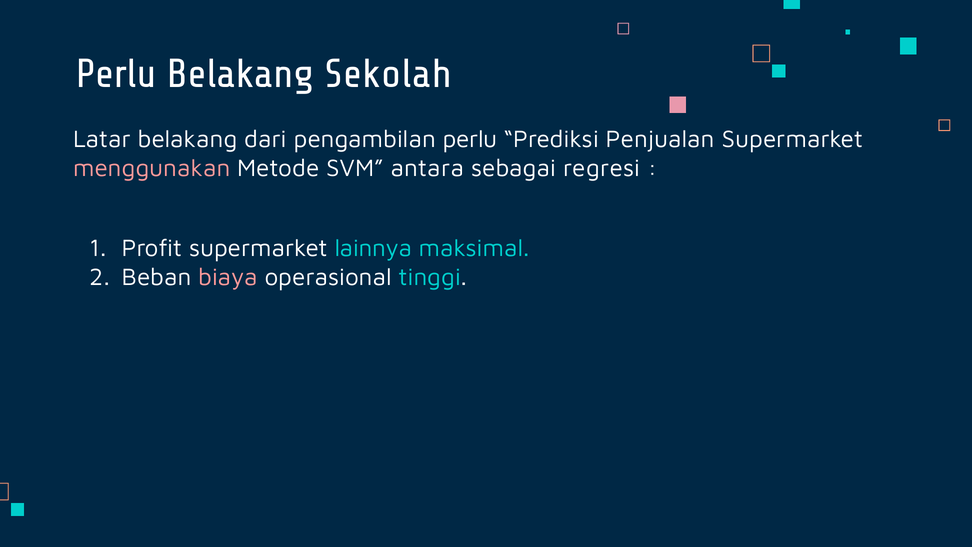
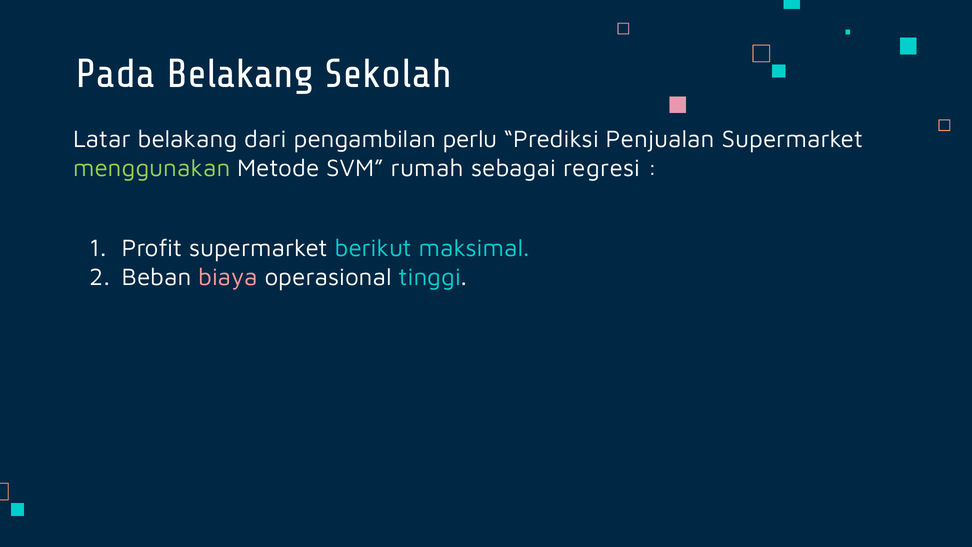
Perlu at (116, 74): Perlu -> Pada
menggunakan colour: pink -> light green
antara: antara -> rumah
lainnya: lainnya -> berikut
